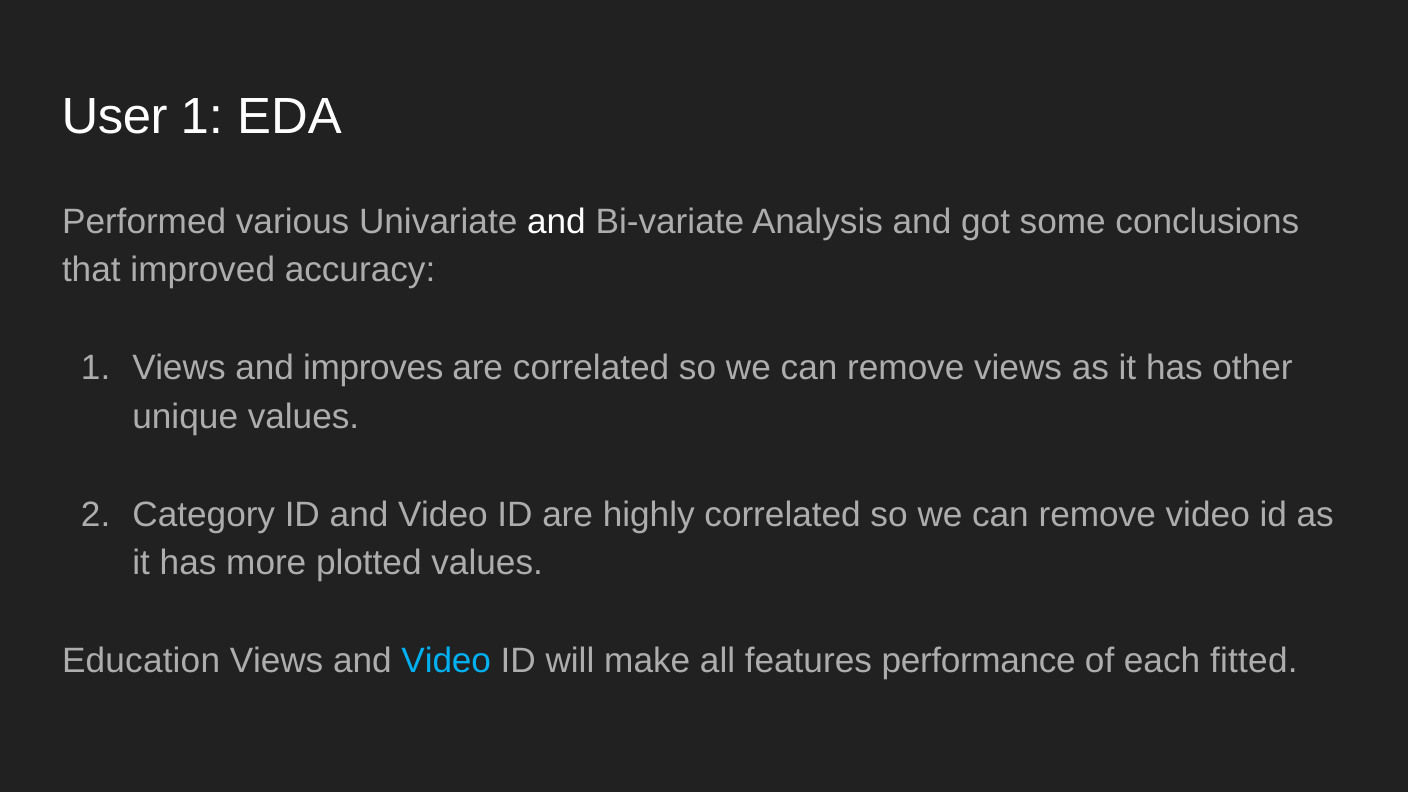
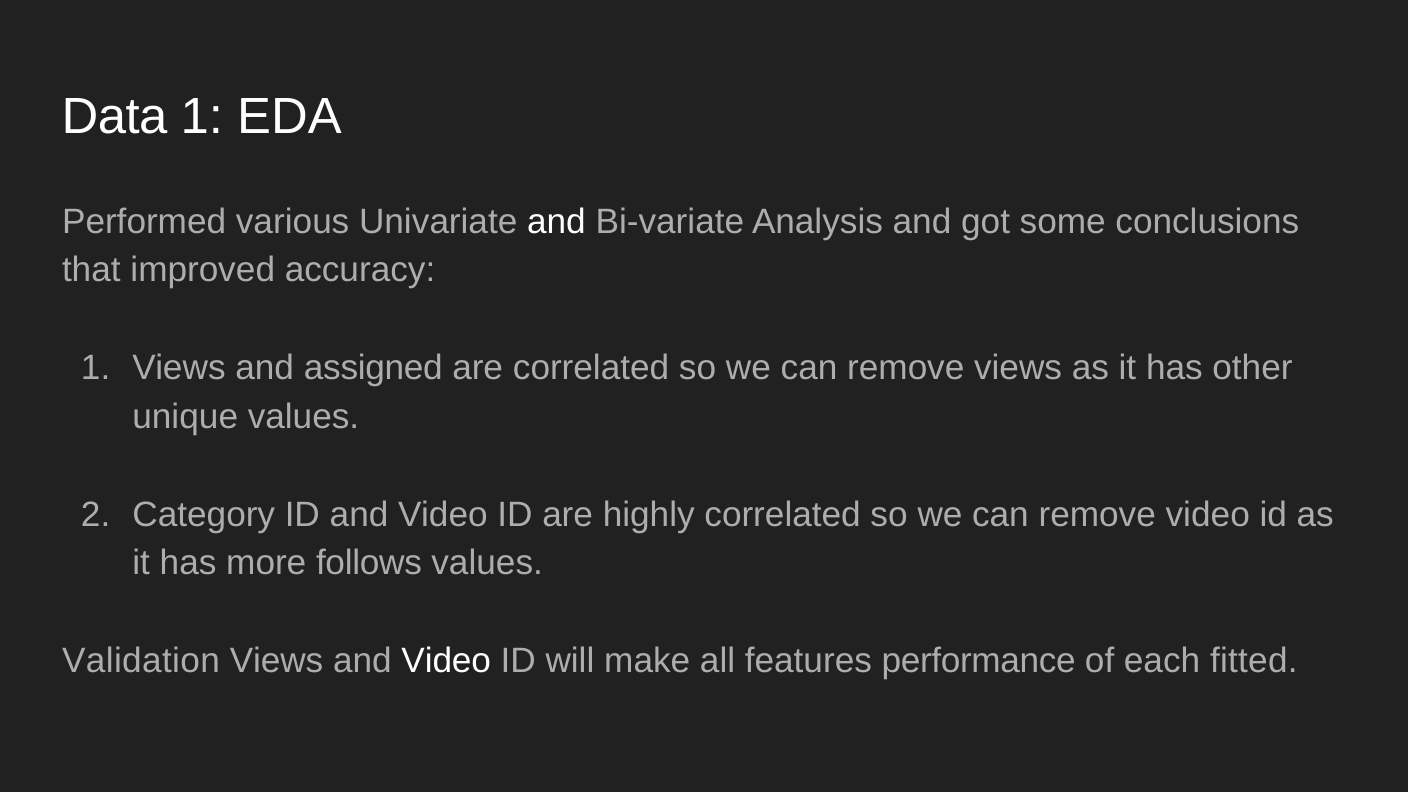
User: User -> Data
improves: improves -> assigned
plotted: plotted -> follows
Education: Education -> Validation
Video at (446, 661) colour: light blue -> white
